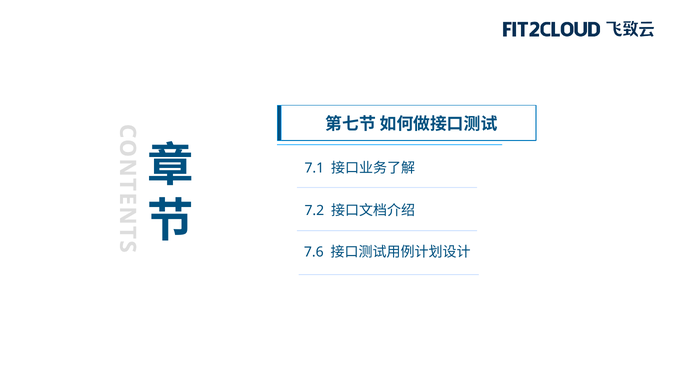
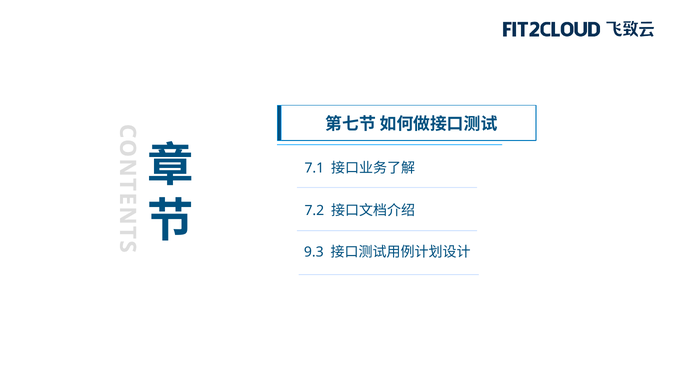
7.6: 7.6 -> 9.3
